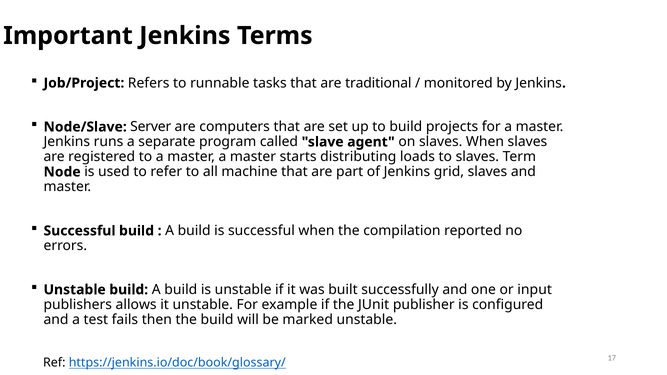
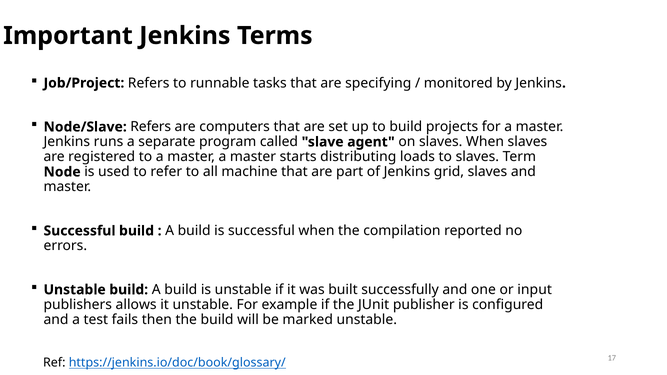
traditional: traditional -> specifying
Node/Slave Server: Server -> Refers
